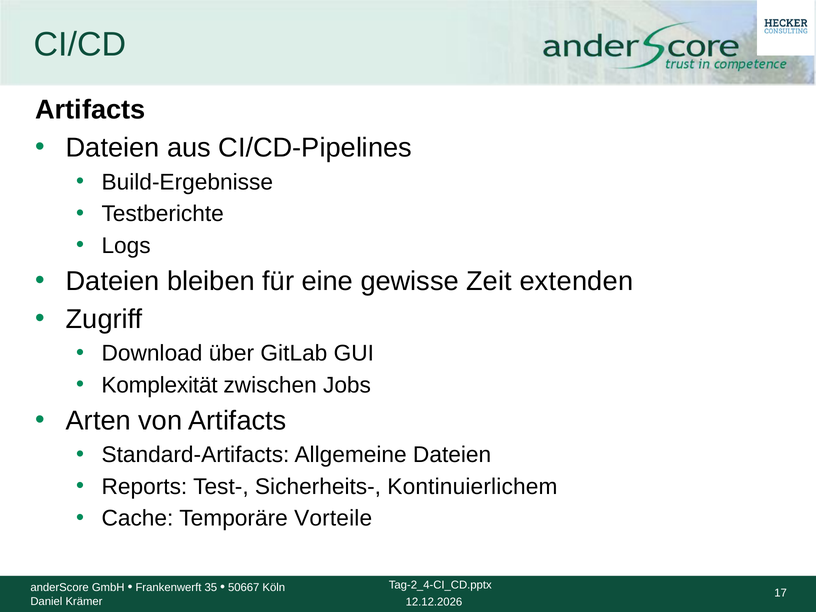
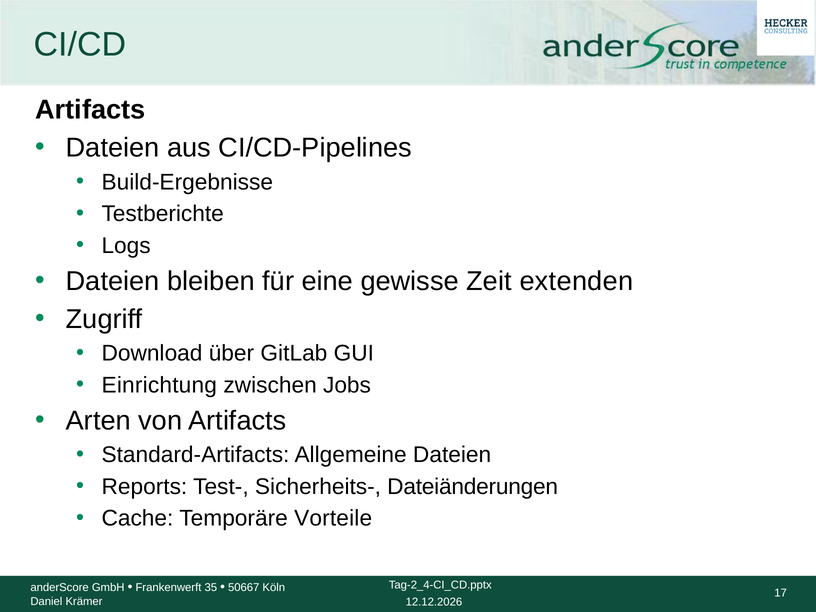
Komplexität: Komplexität -> Einrichtung
Kontinuierlichem: Kontinuierlichem -> Dateiänderungen
